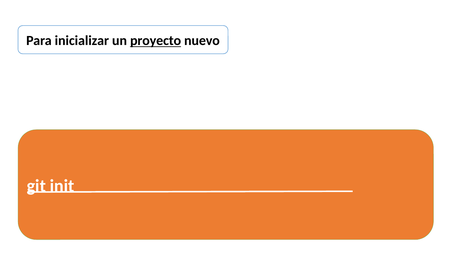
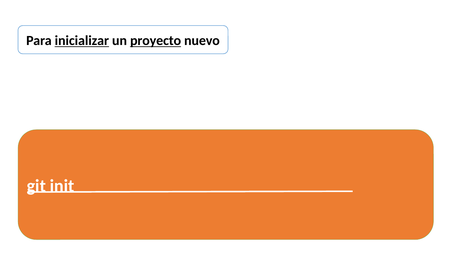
inicializar underline: none -> present
